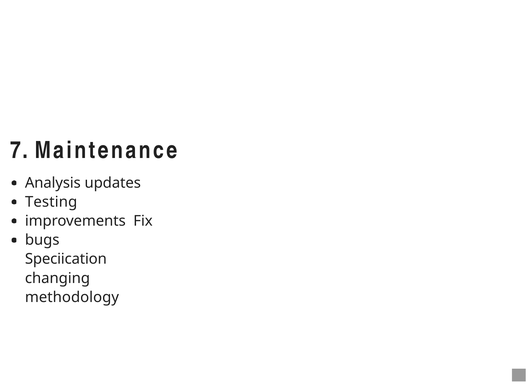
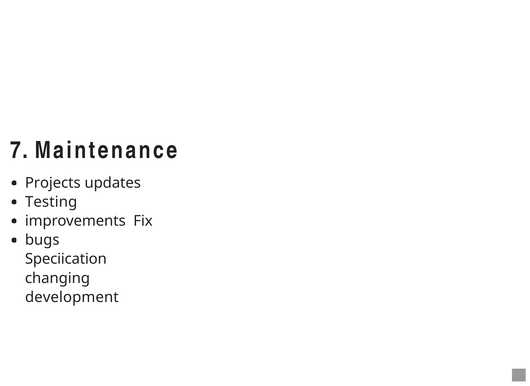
Analysis: Analysis -> Projects
methodology: methodology -> development
